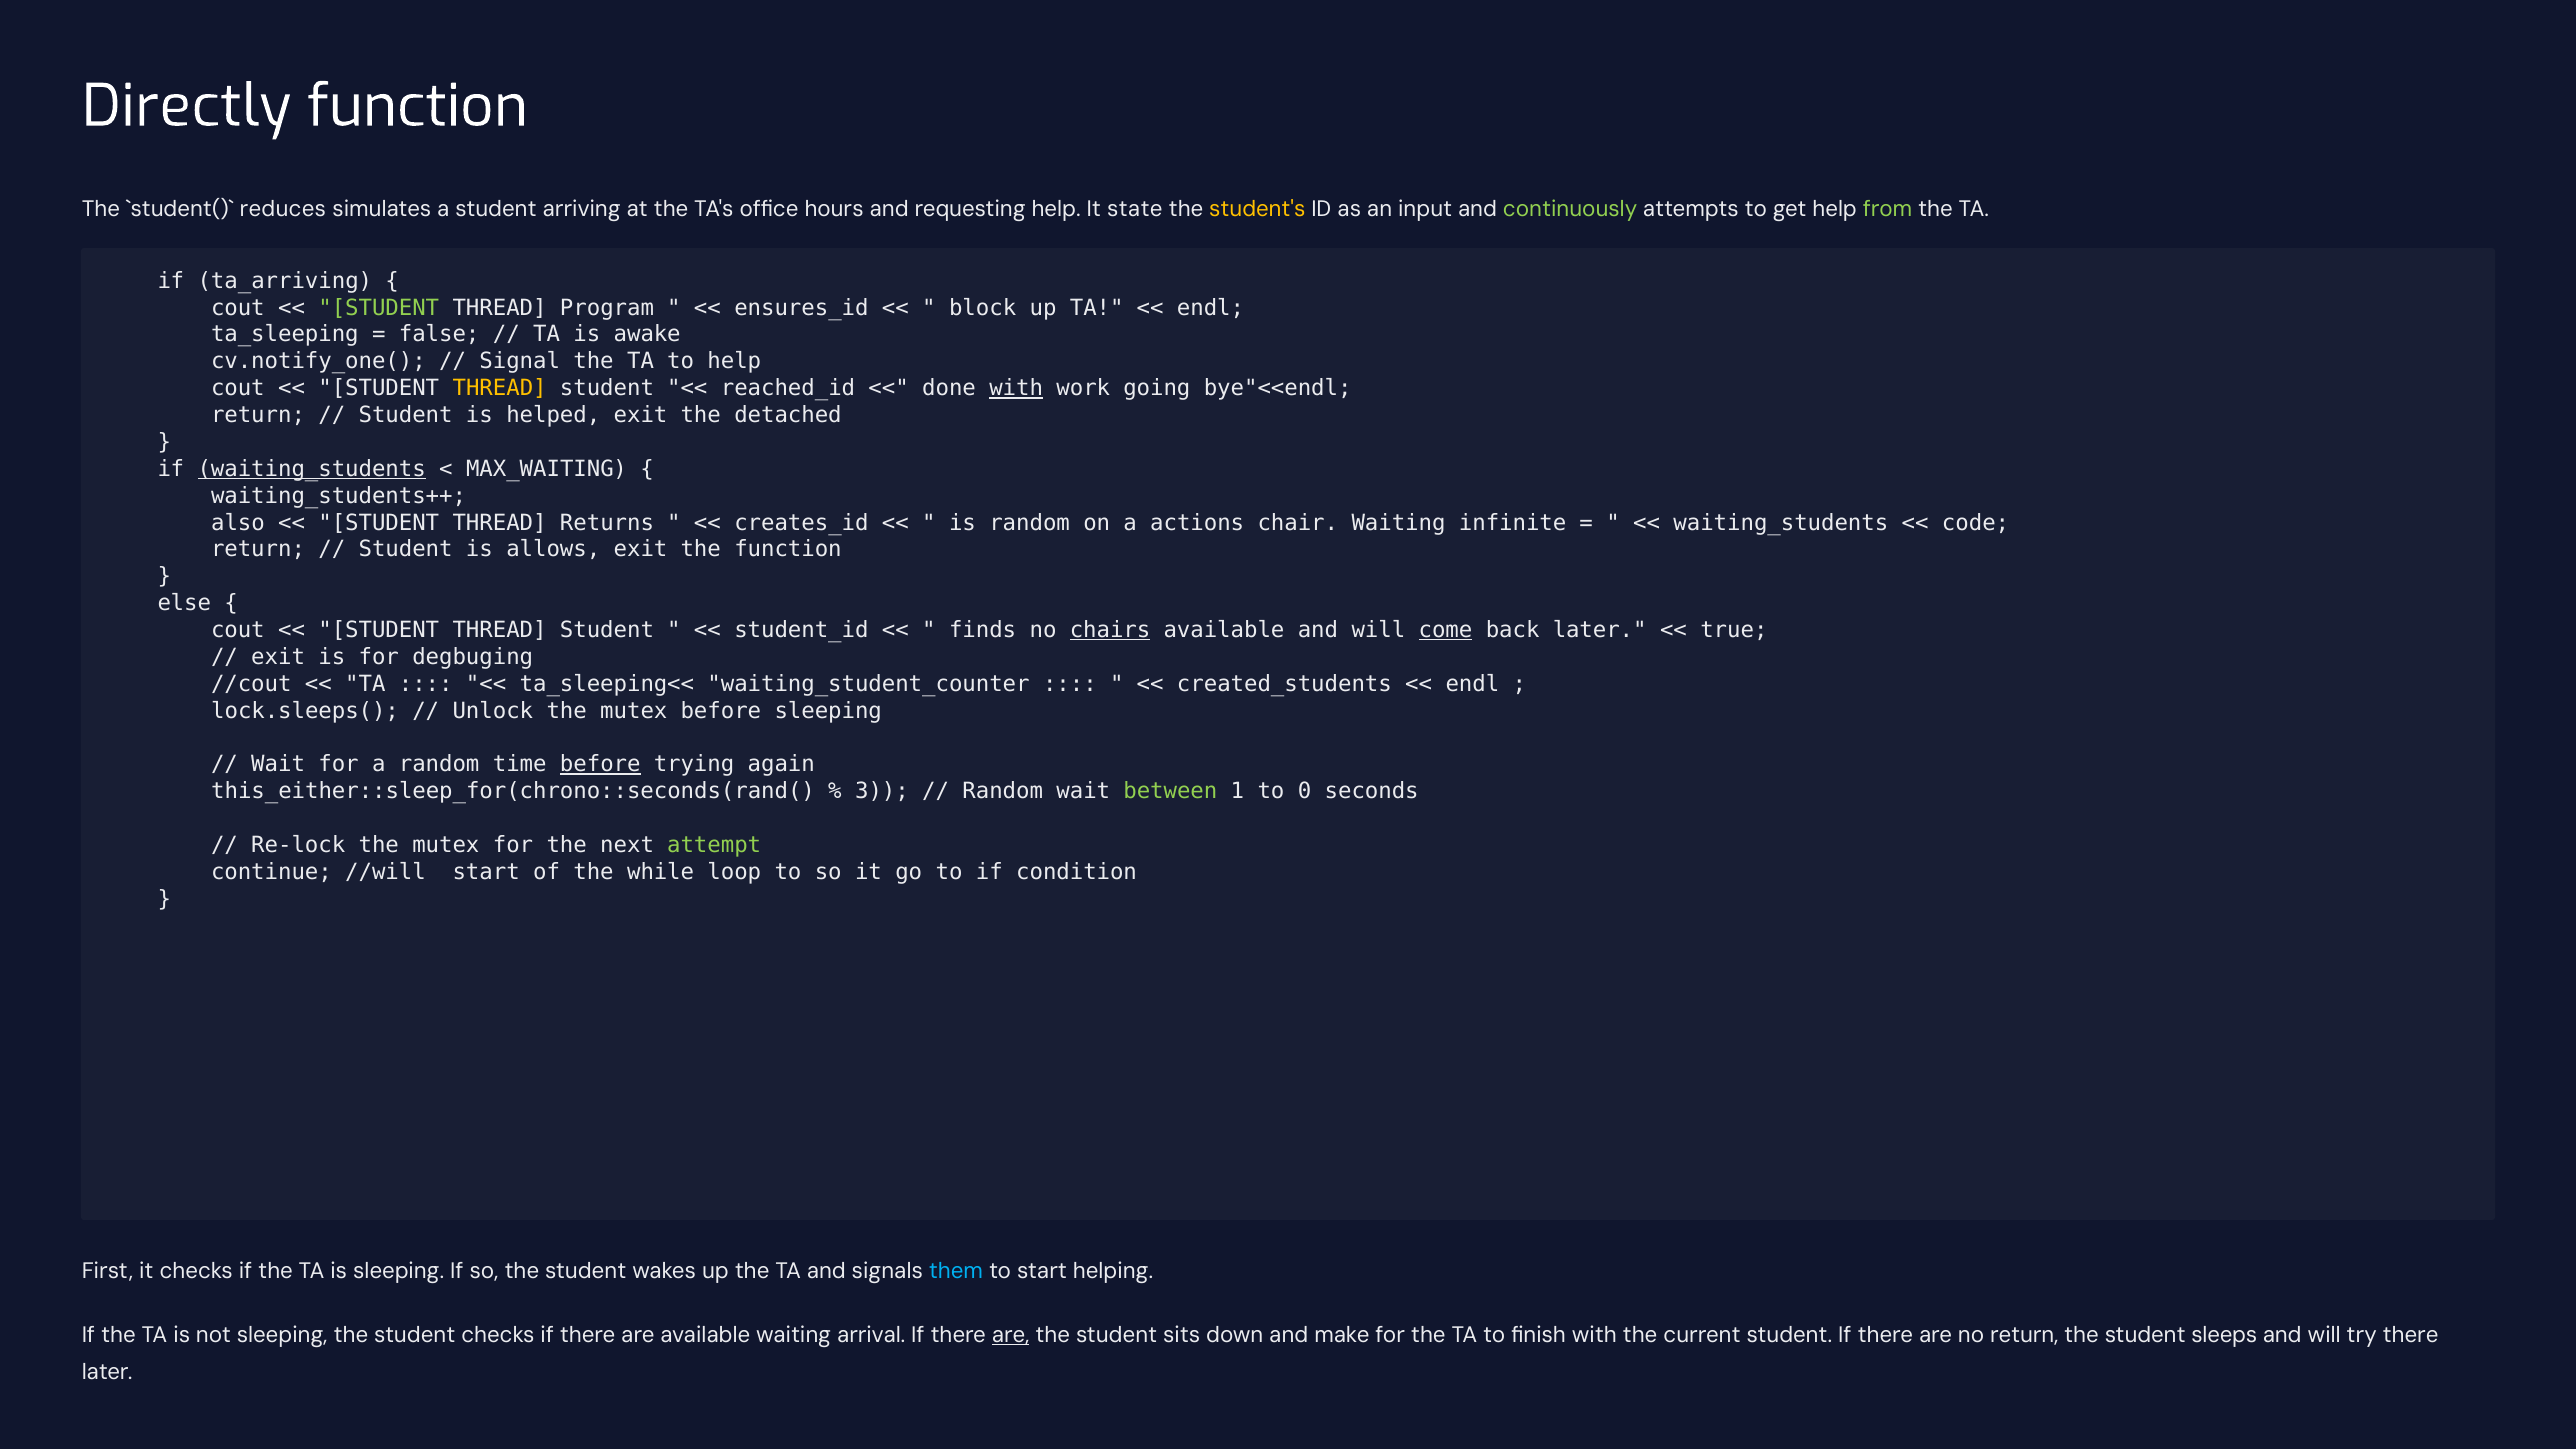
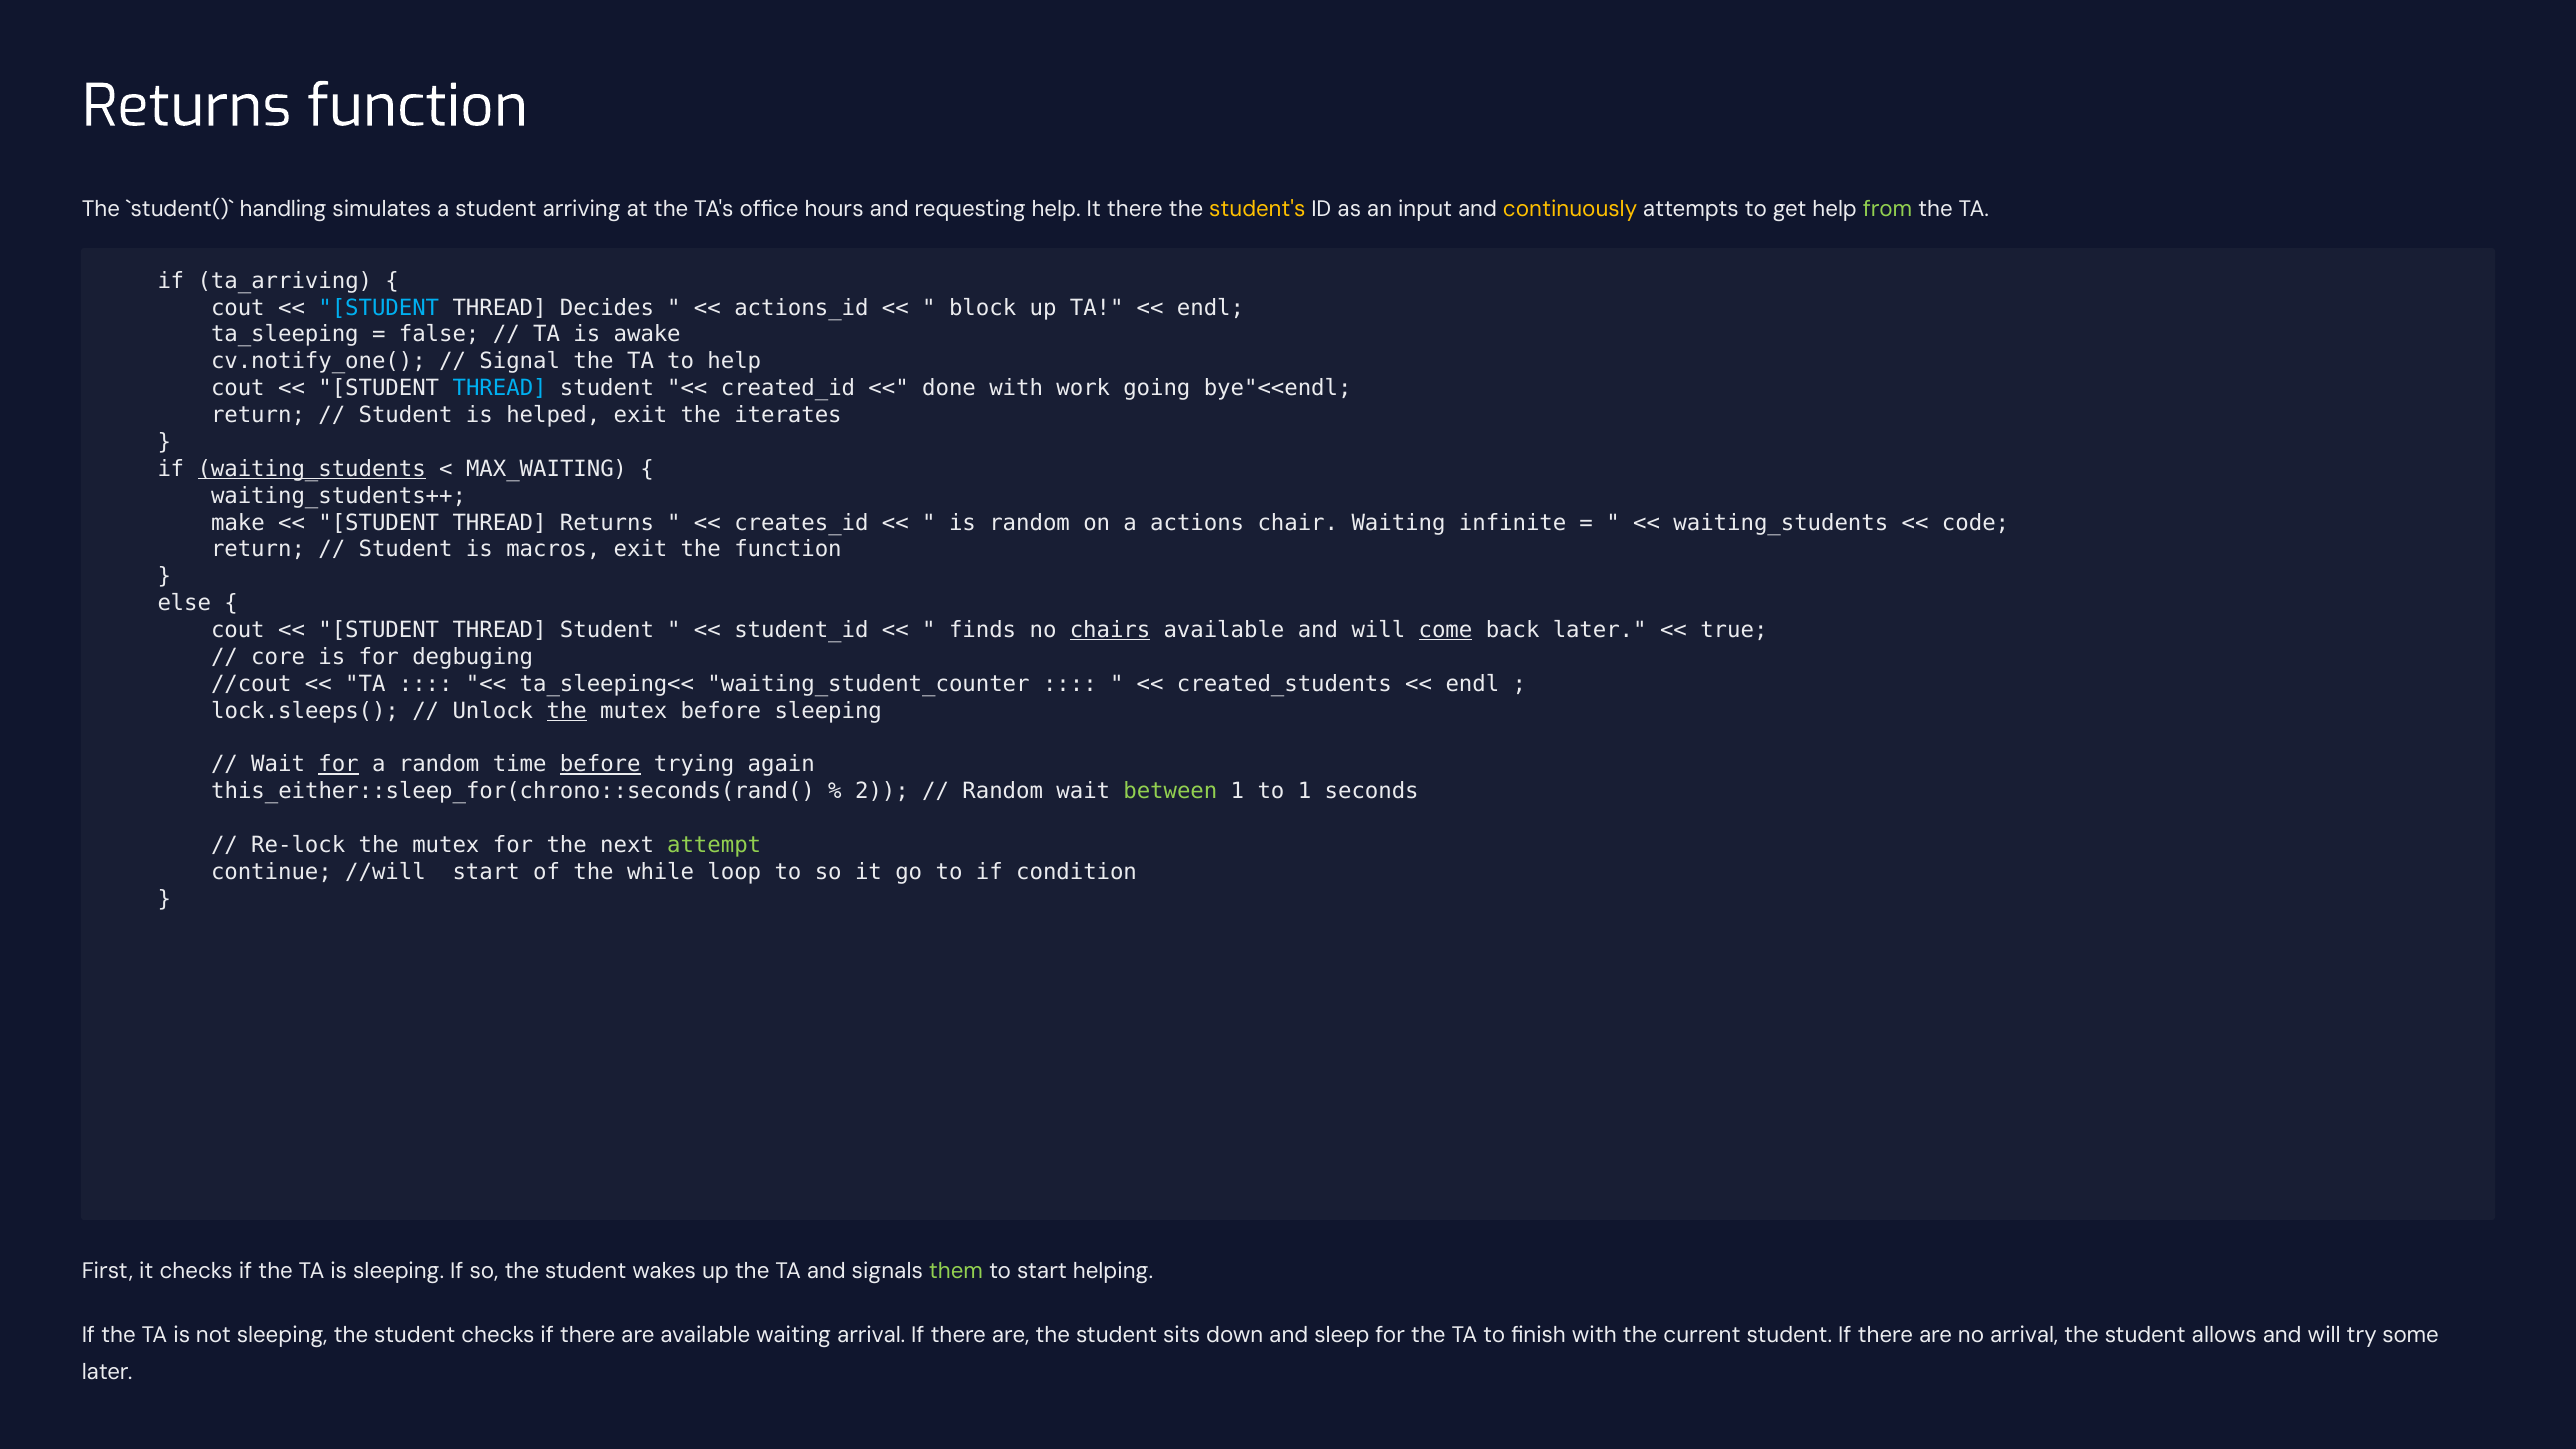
Directly at (187, 106): Directly -> Returns
reduces: reduces -> handling
It state: state -> there
continuously colour: light green -> yellow
STUDENT at (379, 308) colour: light green -> light blue
Program: Program -> Decides
ensures_id: ensures_id -> actions_id
THREAD at (500, 388) colour: yellow -> light blue
reached_id: reached_id -> created_id
with at (1016, 388) underline: present -> none
detached: detached -> iterates
also: also -> make
allows: allows -> macros
exit at (278, 657): exit -> core
the at (567, 711) underline: none -> present
for at (338, 765) underline: none -> present
3: 3 -> 2
to 0: 0 -> 1
them colour: light blue -> light green
are at (1011, 1335) underline: present -> none
make: make -> sleep
no return: return -> arrival
sleeps: sleeps -> allows
try there: there -> some
